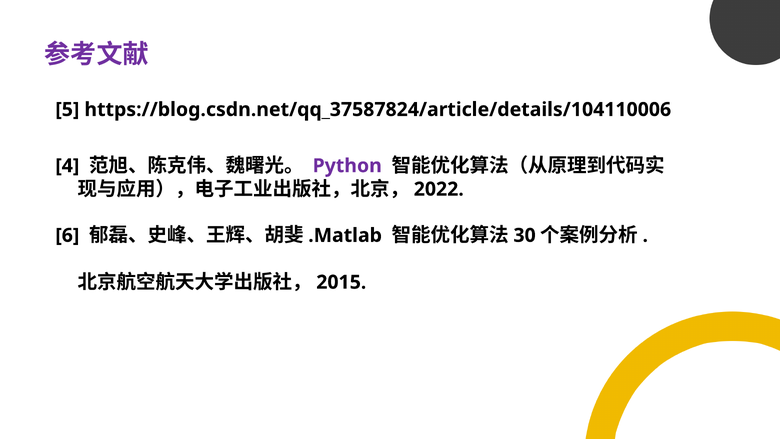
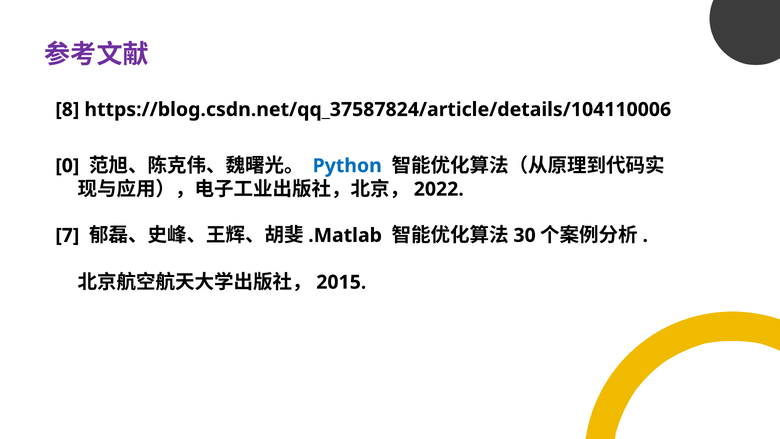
5: 5 -> 8
4: 4 -> 0
Python colour: purple -> blue
6: 6 -> 7
